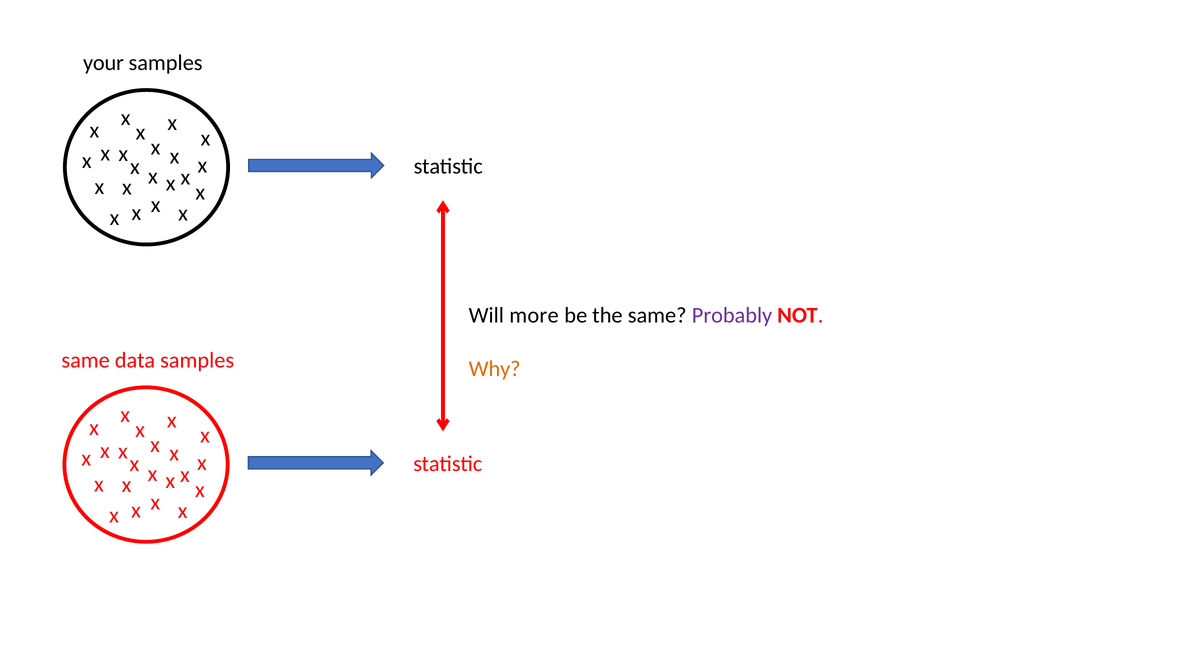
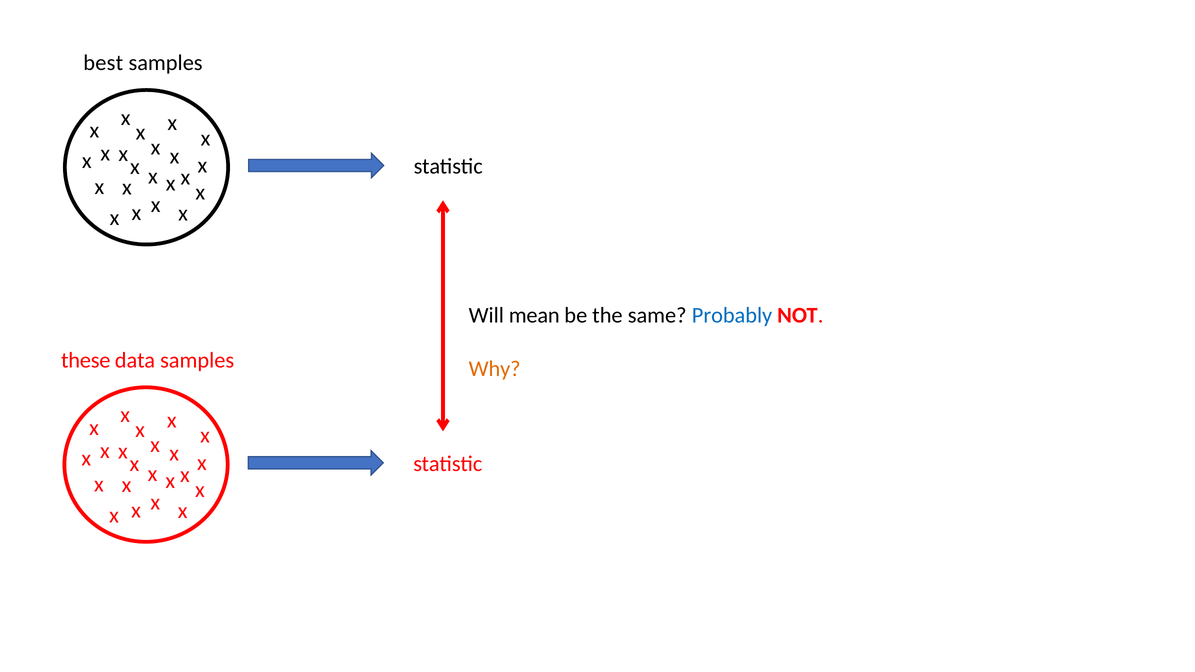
your: your -> best
more: more -> mean
Probably colour: purple -> blue
same at (86, 360): same -> these
